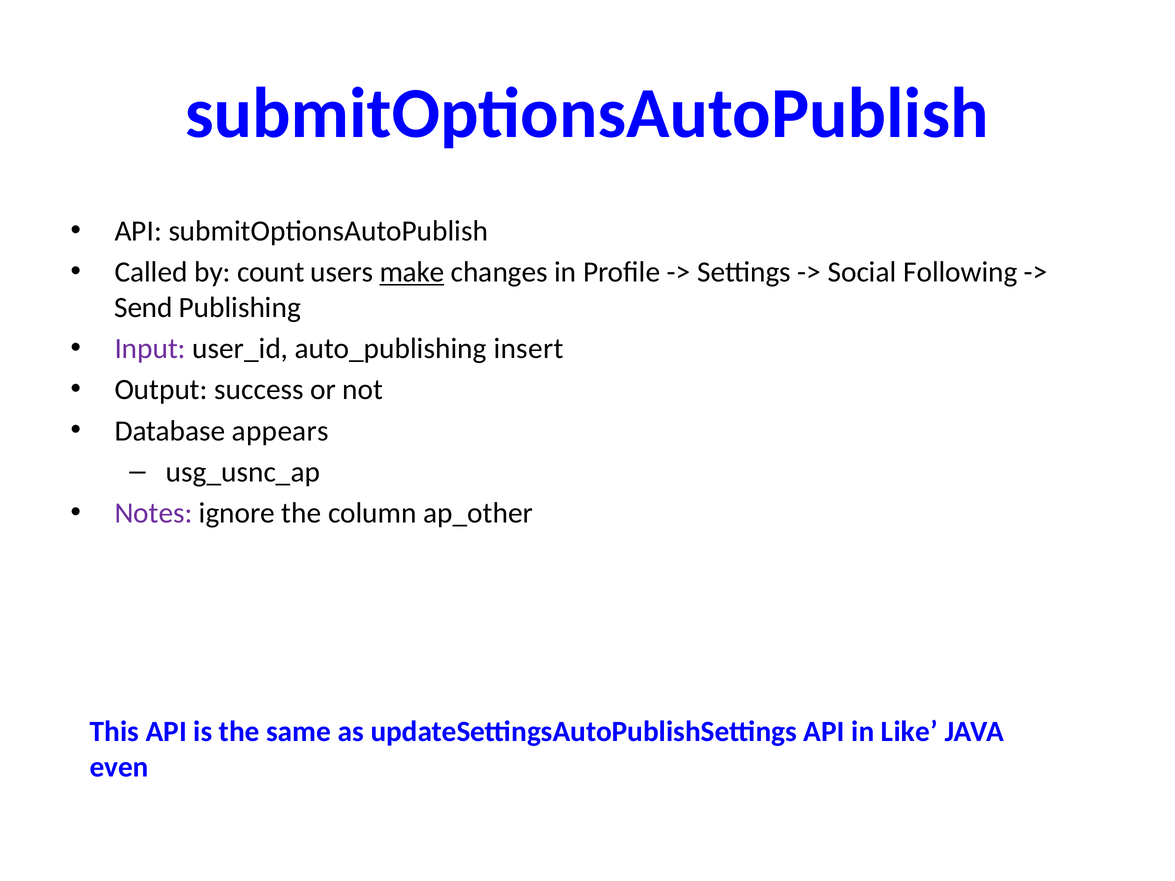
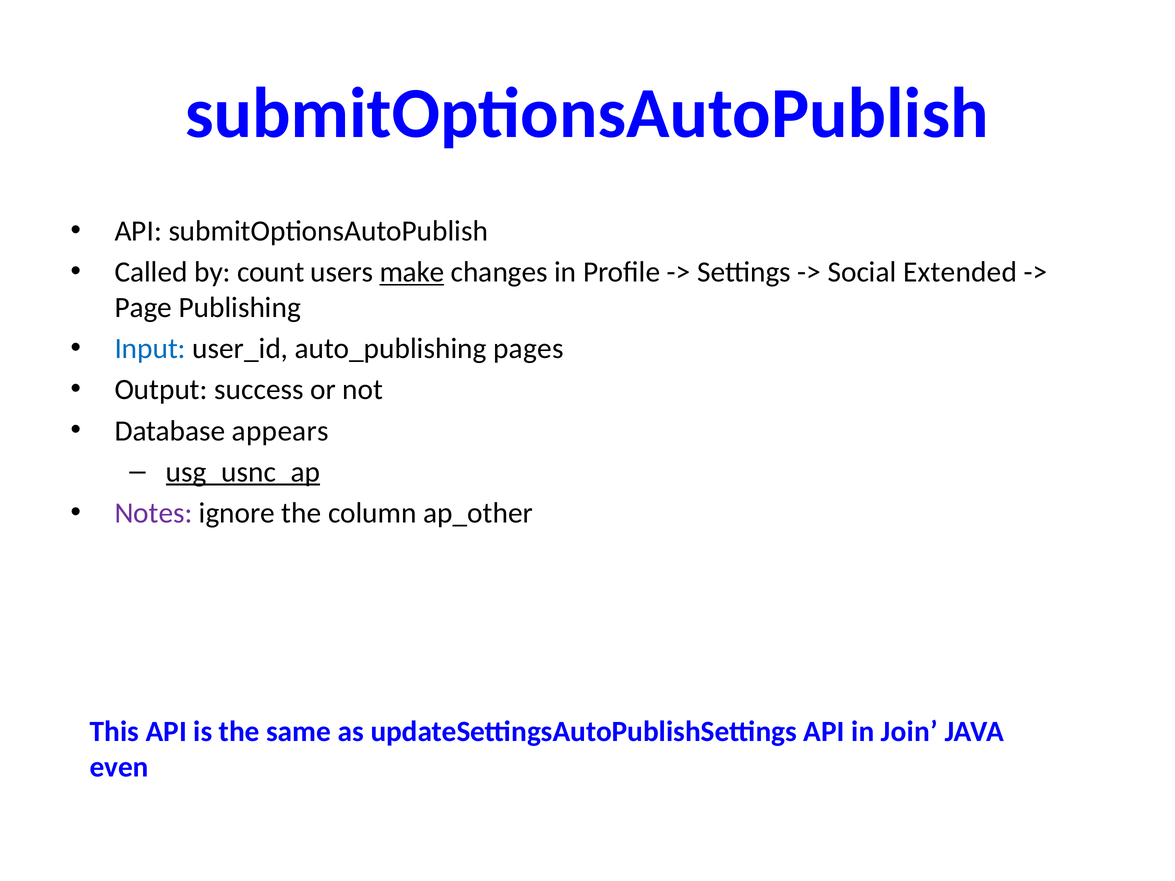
Following: Following -> Extended
Send: Send -> Page
Input colour: purple -> blue
insert: insert -> pages
usg_usnc_ap underline: none -> present
Like: Like -> Join
